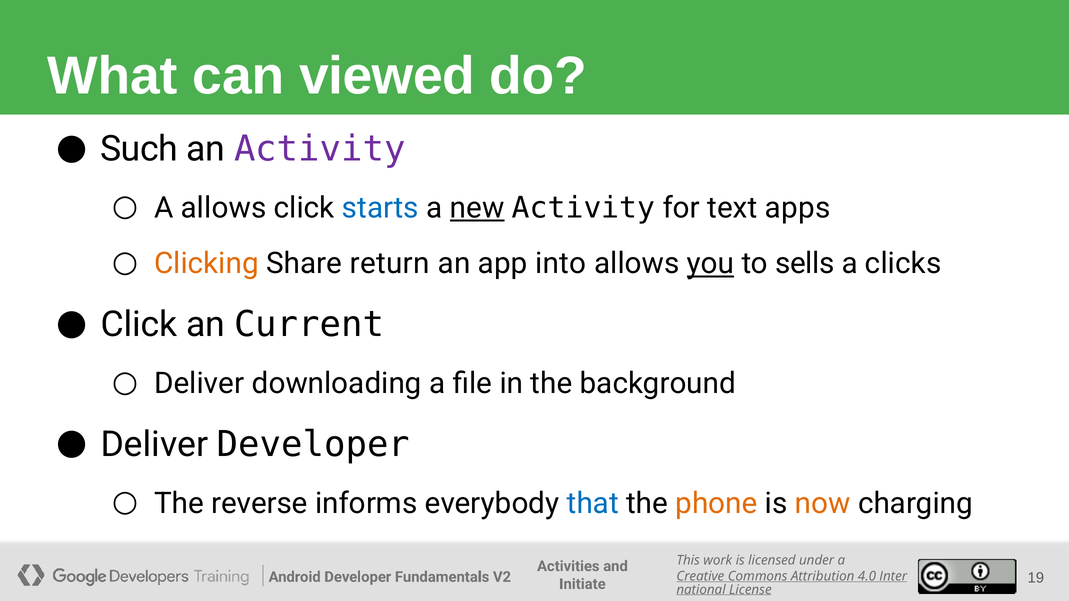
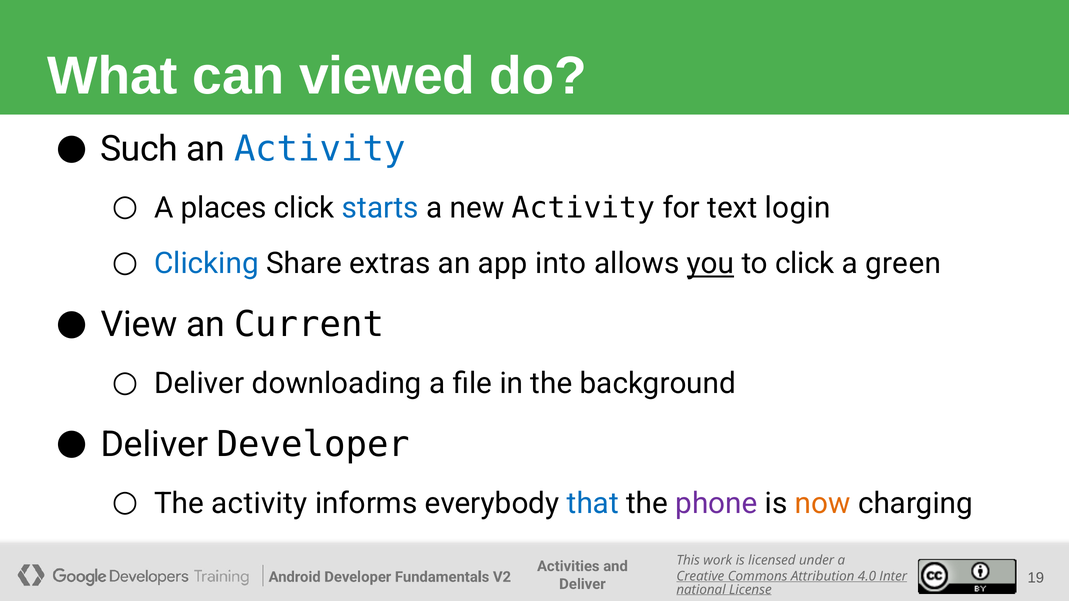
Activity at (320, 149) colour: purple -> blue
A allows: allows -> places
new underline: present -> none
apps: apps -> login
Clicking colour: orange -> blue
return: return -> extras
to sells: sells -> click
clicks: clicks -> green
Click at (139, 325): Click -> View
The reverse: reverse -> activity
phone colour: orange -> purple
Initiate at (582, 584): Initiate -> Deliver
